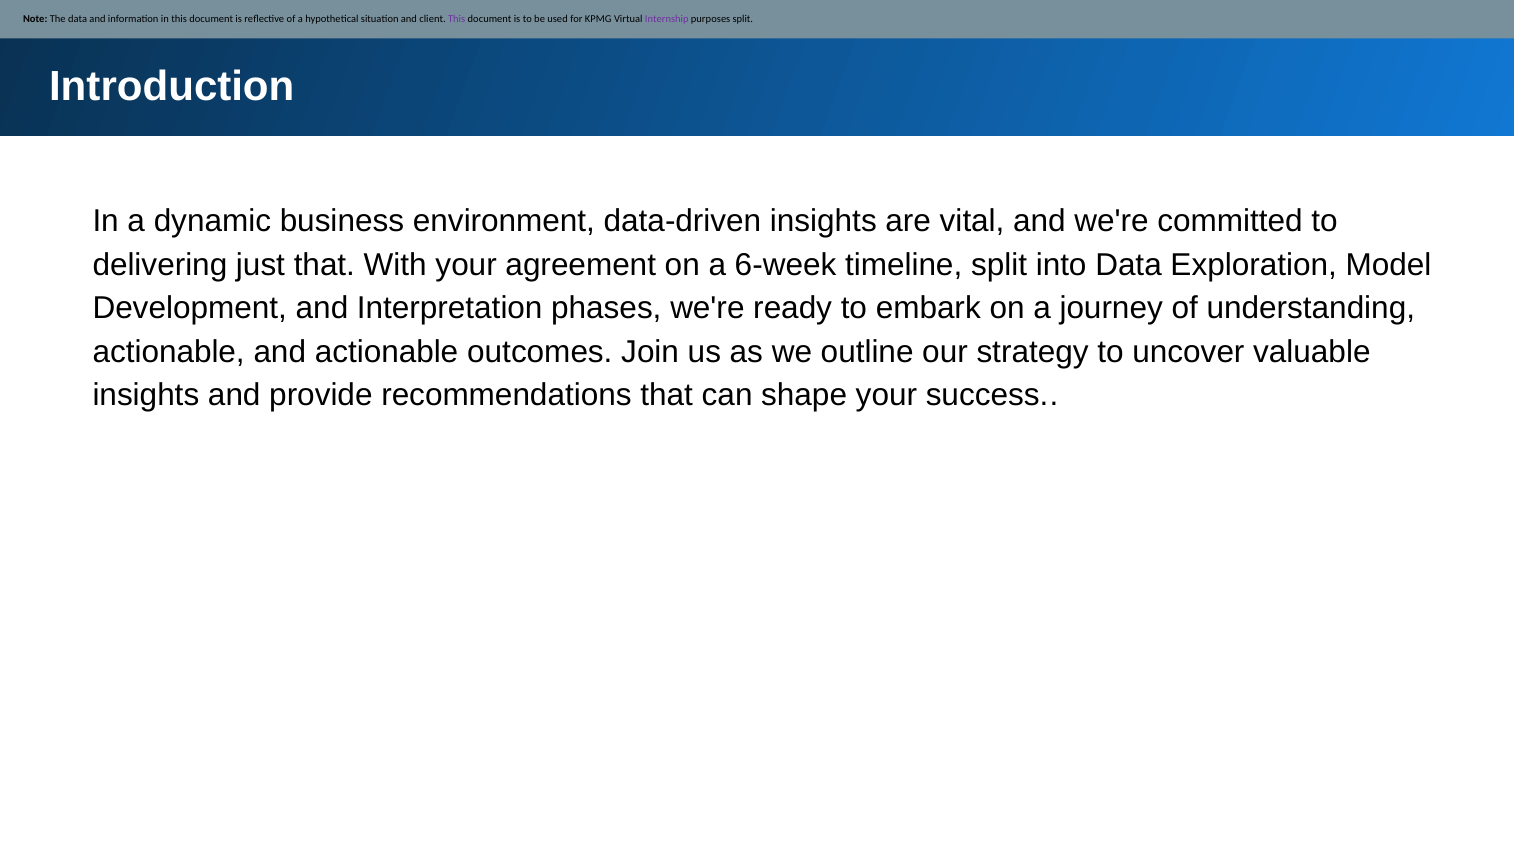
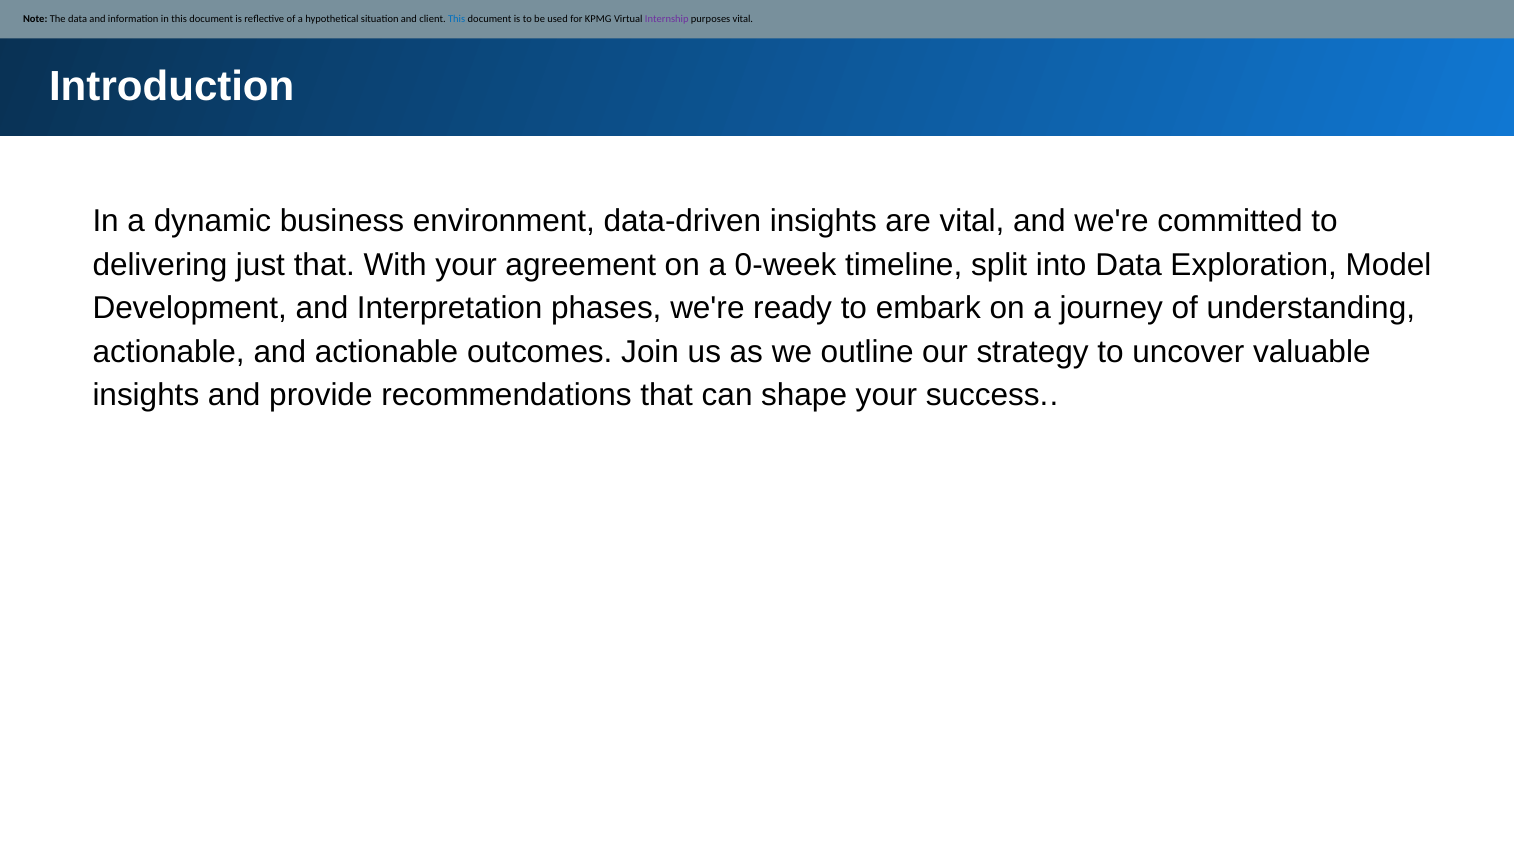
This at (457, 19) colour: purple -> blue
purposes split: split -> vital
6-week: 6-week -> 0-week
